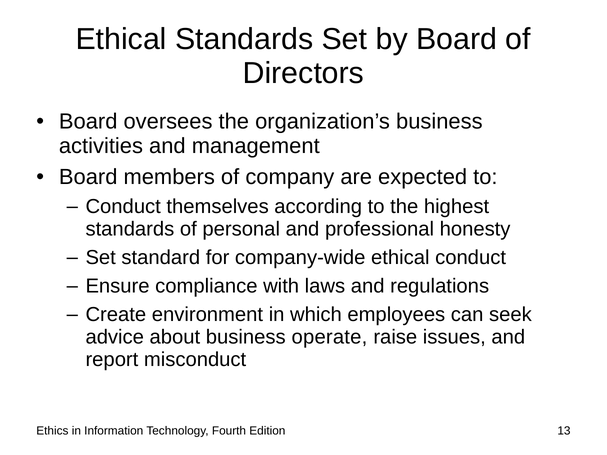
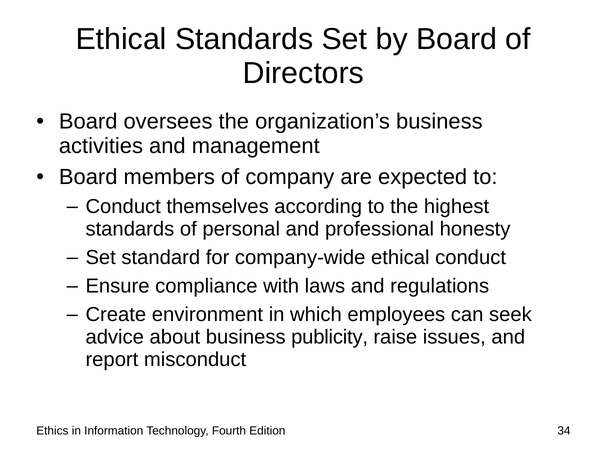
operate: operate -> publicity
13: 13 -> 34
